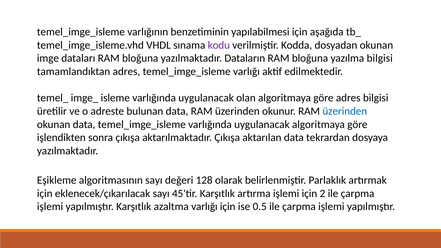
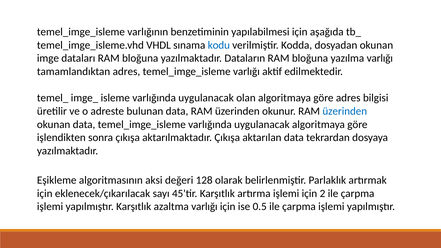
kodu colour: purple -> blue
yazılma bilgisi: bilgisi -> varlığı
algoritmasının sayı: sayı -> aksi
